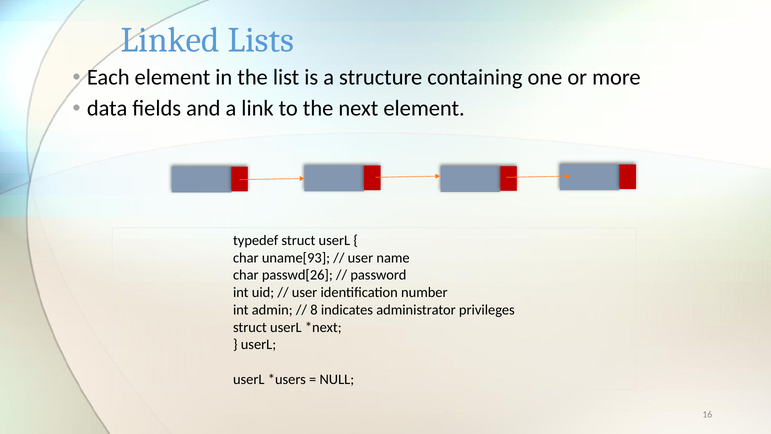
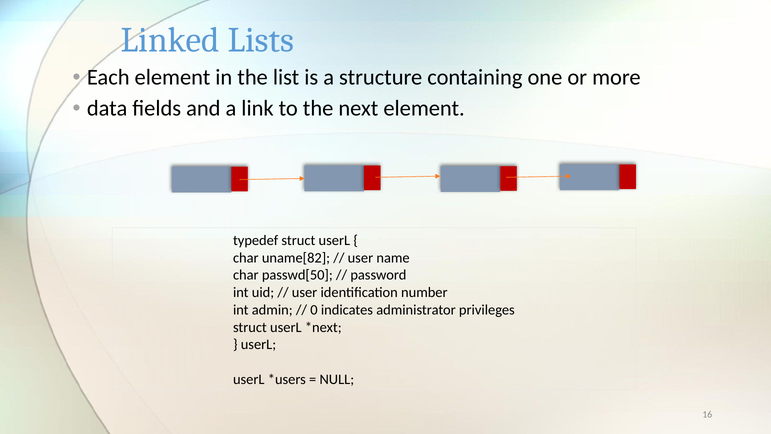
uname[93: uname[93 -> uname[82
passwd[26: passwd[26 -> passwd[50
8: 8 -> 0
